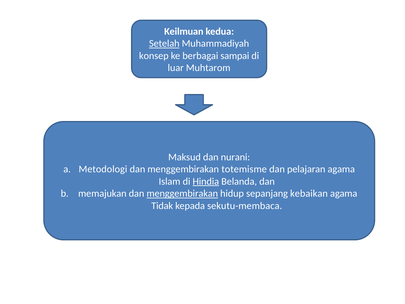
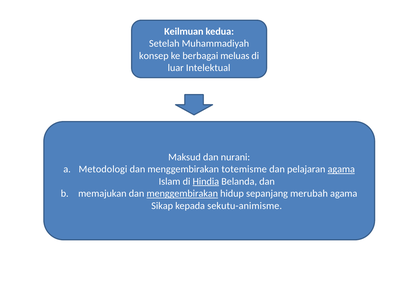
Setelah underline: present -> none
sampai: sampai -> meluas
Muhtarom: Muhtarom -> Intelektual
agama at (341, 169) underline: none -> present
kebaikan: kebaikan -> merubah
Tidak: Tidak -> Sikap
sekutu-membaca: sekutu-membaca -> sekutu-animisme
